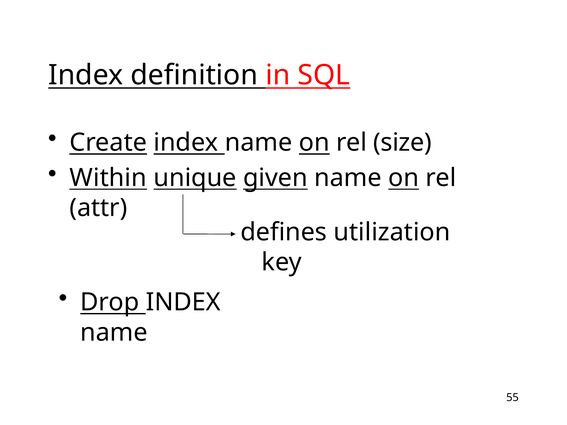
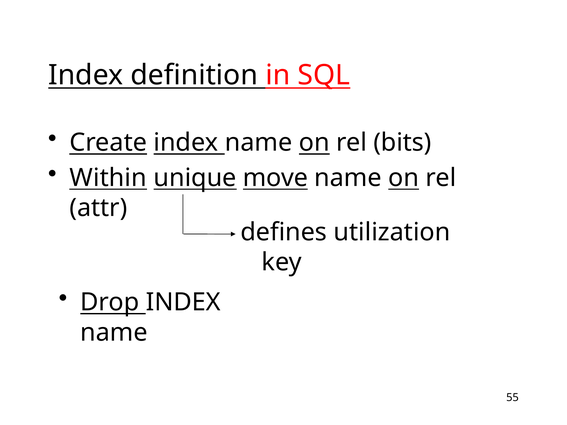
size: size -> bits
given: given -> move
